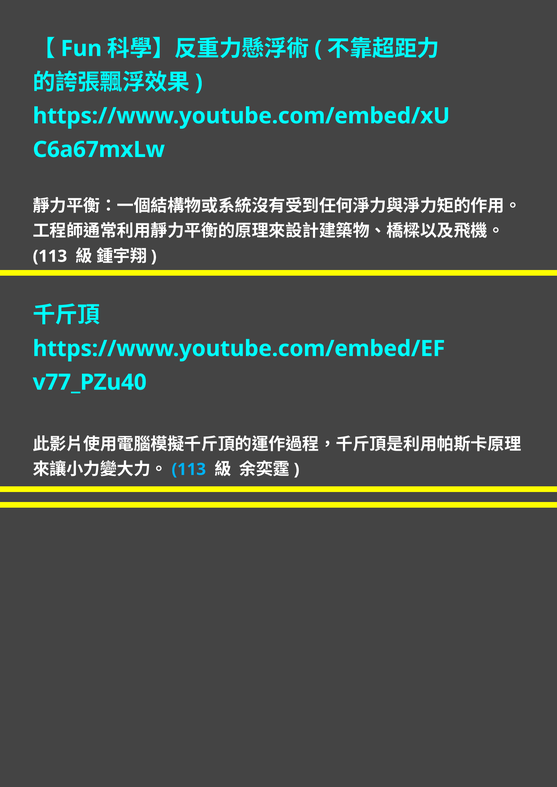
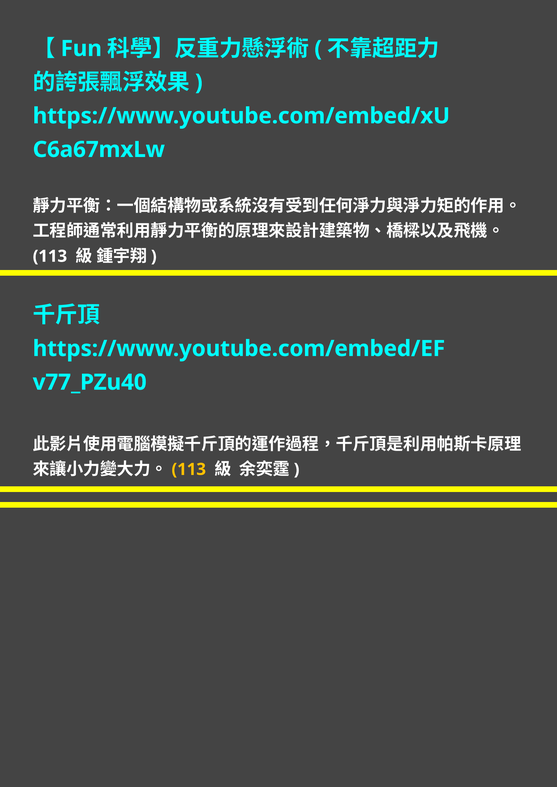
113 at (189, 470) colour: light blue -> yellow
